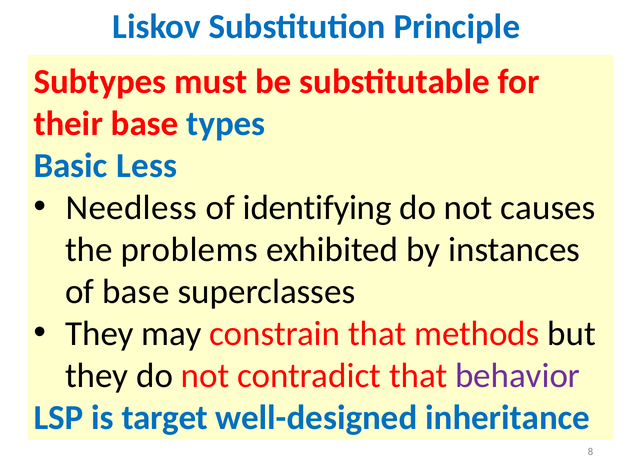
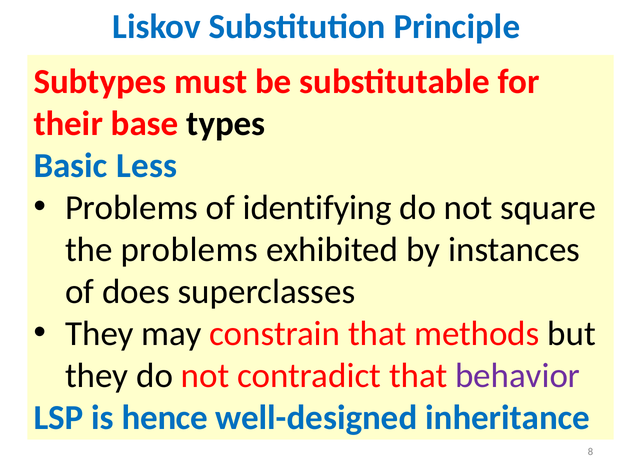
types colour: blue -> black
Needless at (131, 208): Needless -> Problems
causes: causes -> square
of base: base -> does
target: target -> hence
